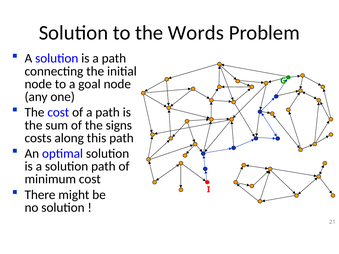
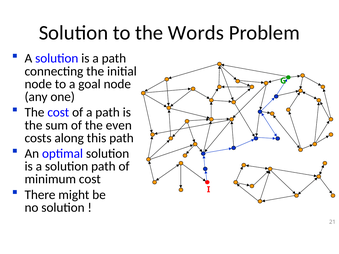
signs: signs -> even
